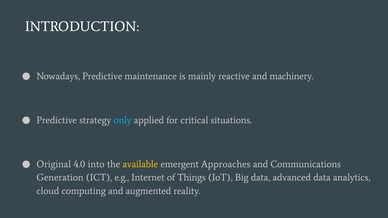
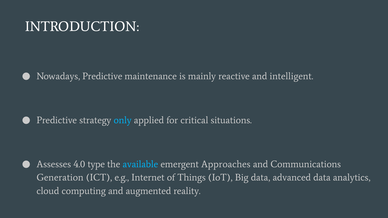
machinery: machinery -> intelligent
Original: Original -> Assesses
into: into -> type
available colour: yellow -> light blue
